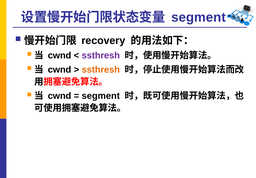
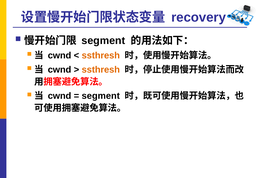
segment at (199, 17): segment -> recovery
recovery at (103, 40): recovery -> segment
ssthresh at (101, 55) colour: purple -> orange
